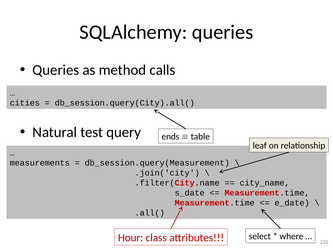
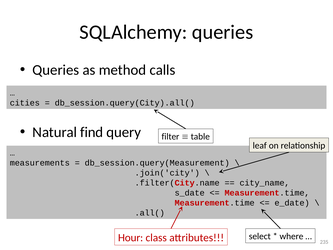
test: test -> find
ends: ends -> filter
